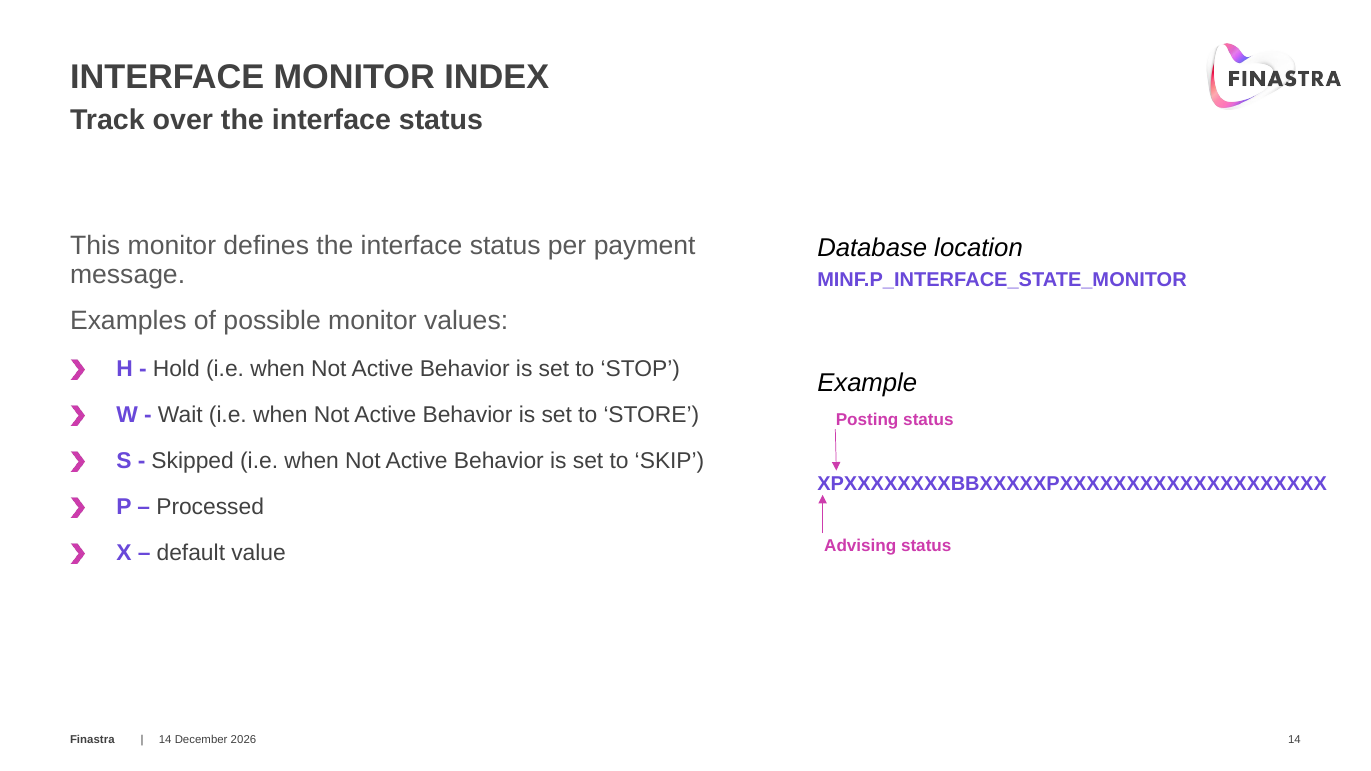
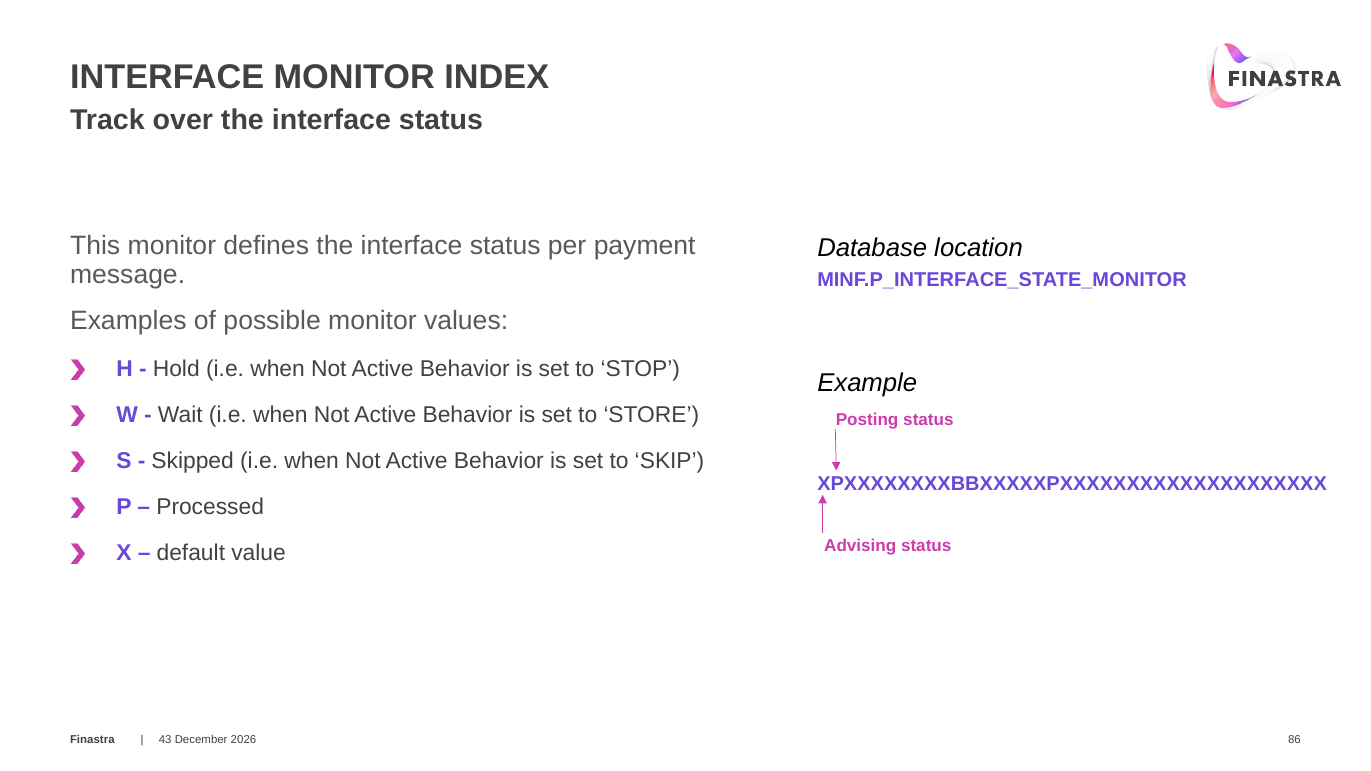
14 at (165, 740): 14 -> 43
14 at (1294, 740): 14 -> 86
